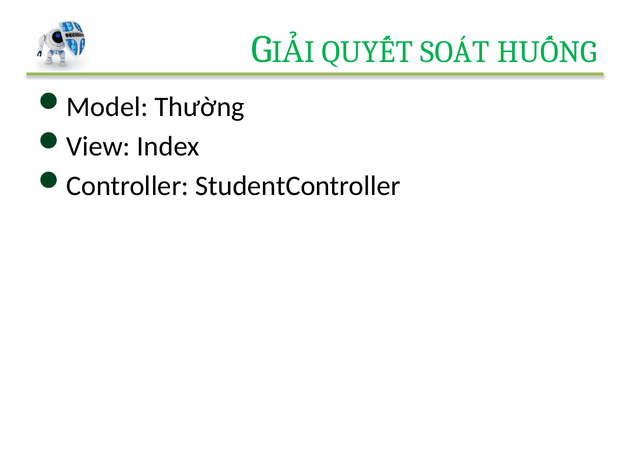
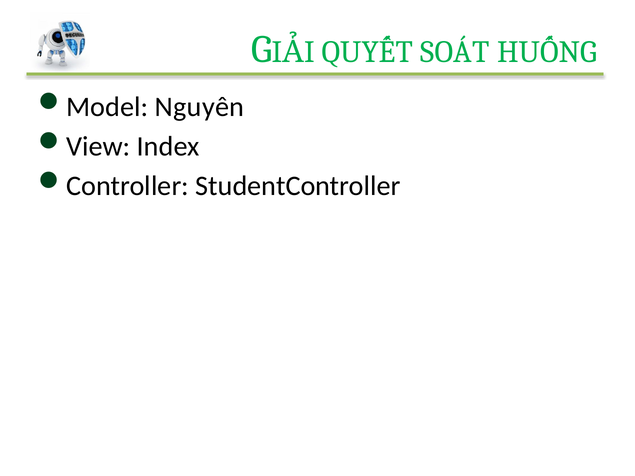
Thường: Thường -> Nguyên
